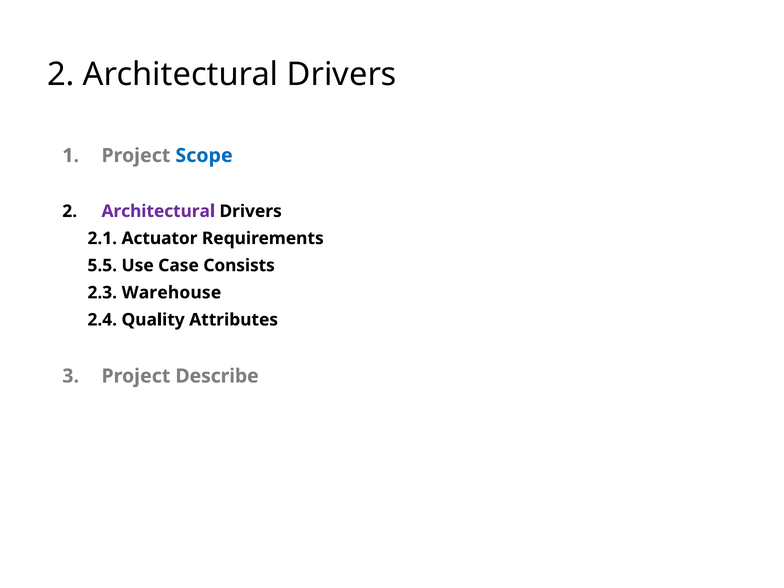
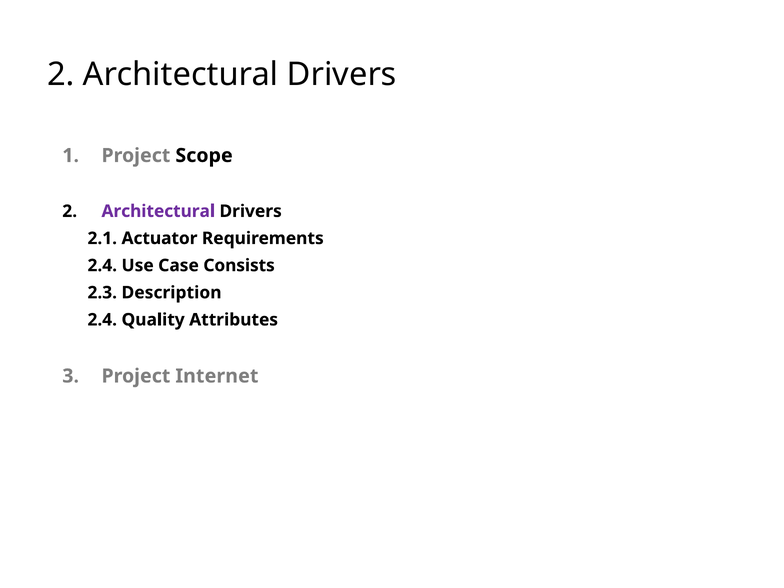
Scope colour: blue -> black
5.5 at (102, 265): 5.5 -> 2.4
Warehouse: Warehouse -> Description
Describe: Describe -> Internet
